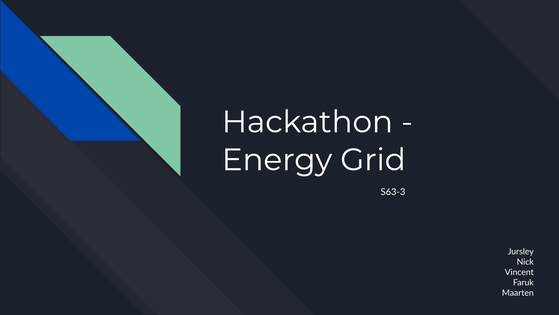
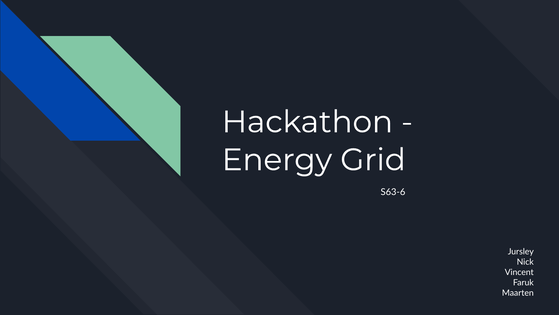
S63-3: S63-3 -> S63-6
